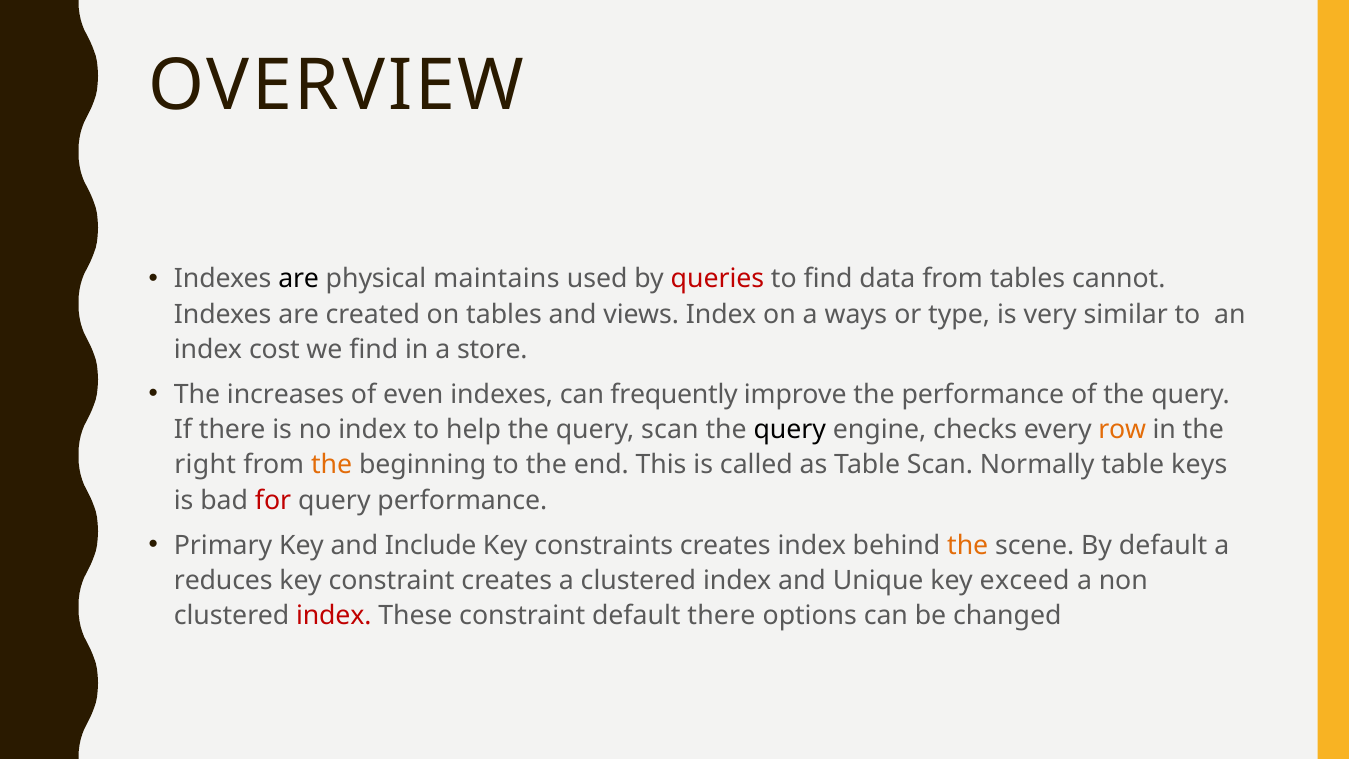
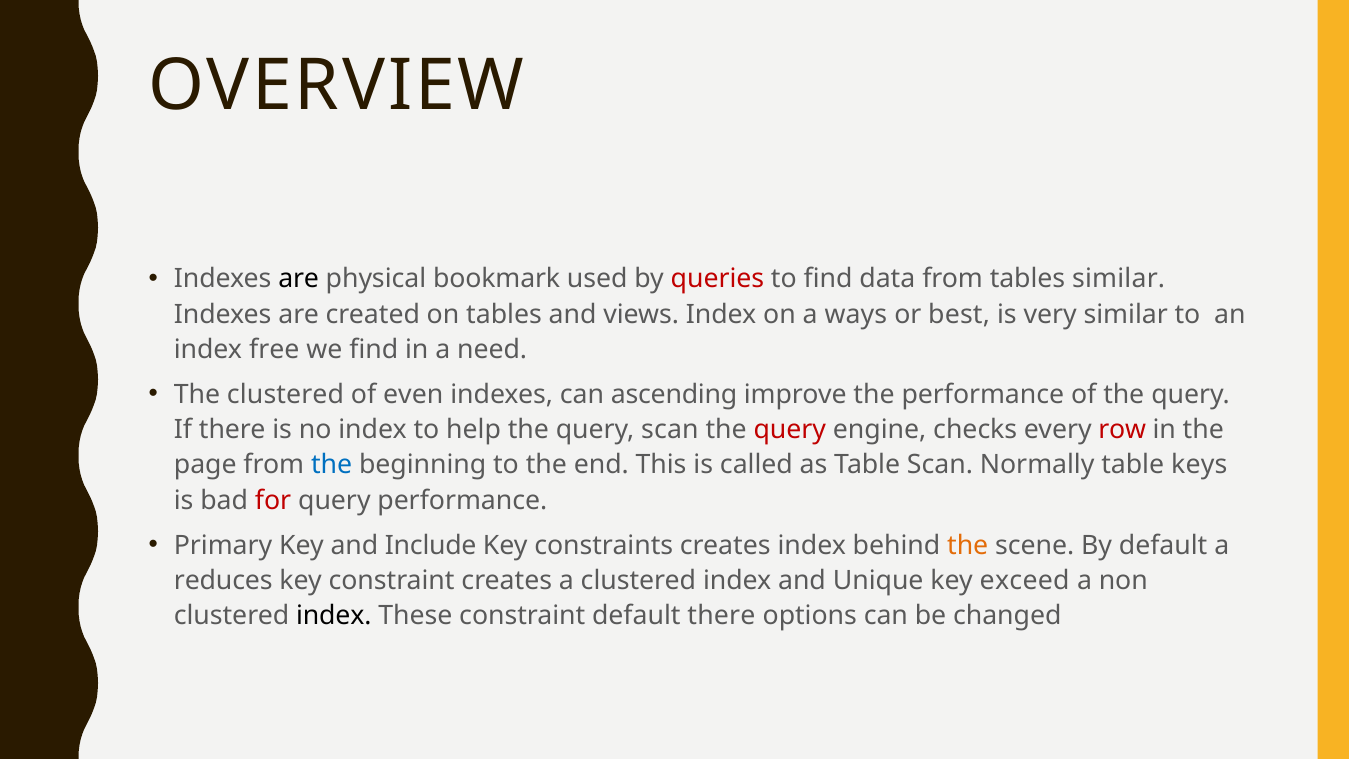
maintains: maintains -> bookmark
tables cannot: cannot -> similar
type: type -> best
cost: cost -> free
store: store -> need
The increases: increases -> clustered
frequently: frequently -> ascending
query at (790, 430) colour: black -> red
row colour: orange -> red
right: right -> page
the at (332, 465) colour: orange -> blue
index at (334, 616) colour: red -> black
